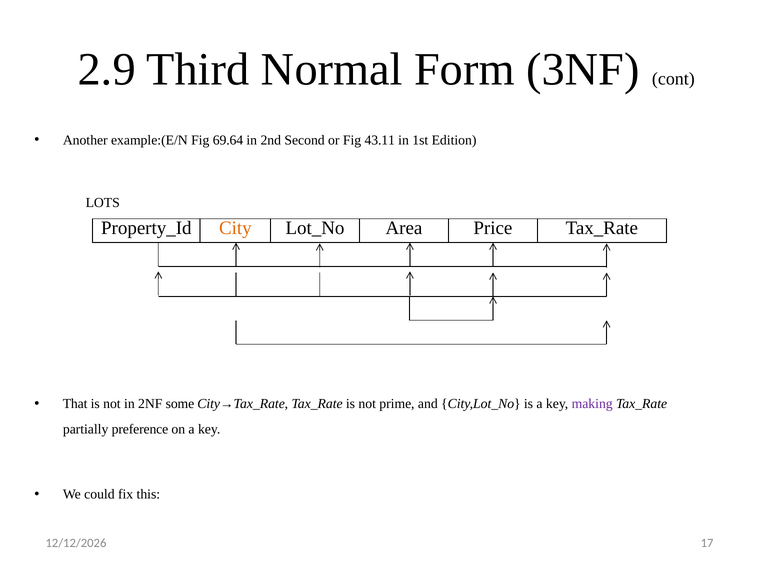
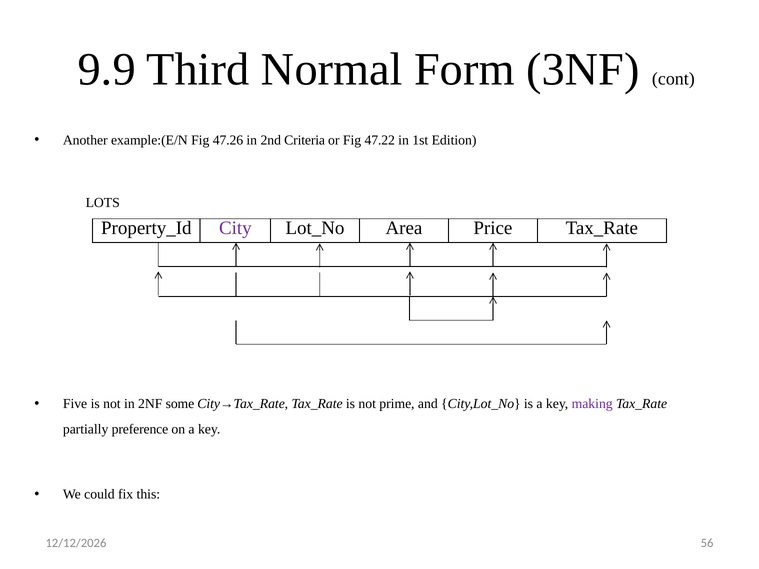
2.9: 2.9 -> 9.9
69.64: 69.64 -> 47.26
Second: Second -> Criteria
43.11: 43.11 -> 47.22
City colour: orange -> purple
That: That -> Five
17: 17 -> 56
